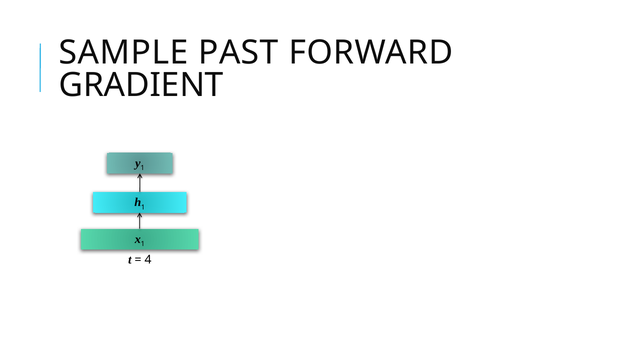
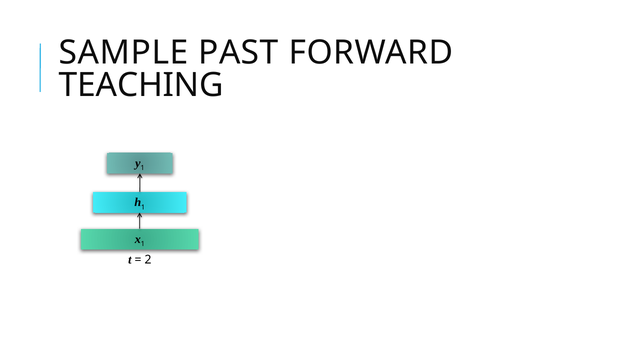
GRADIENT: GRADIENT -> TEACHING
4: 4 -> 2
